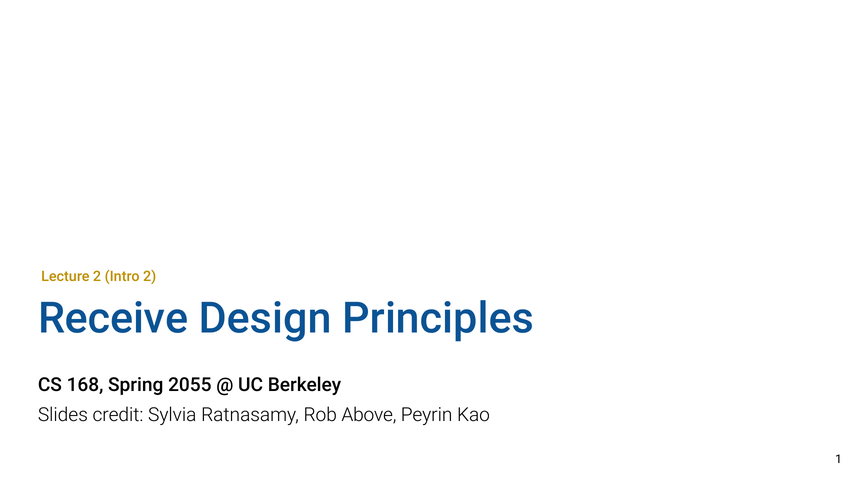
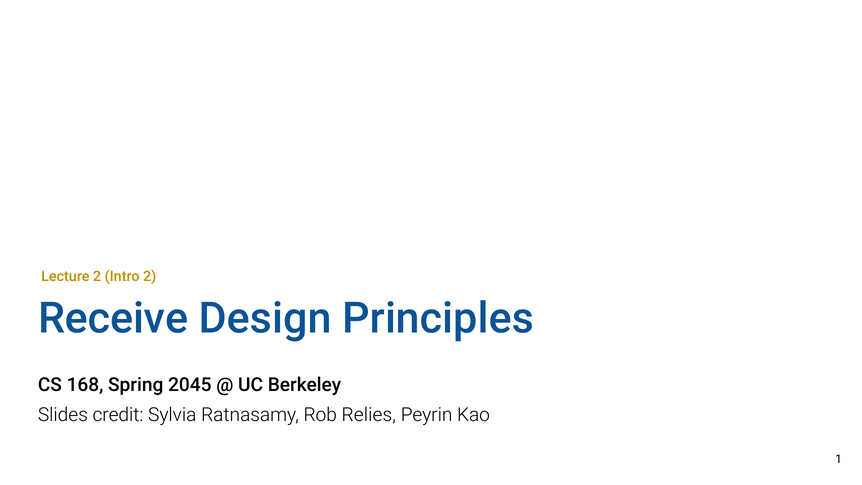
2055: 2055 -> 2045
Above: Above -> Relies
